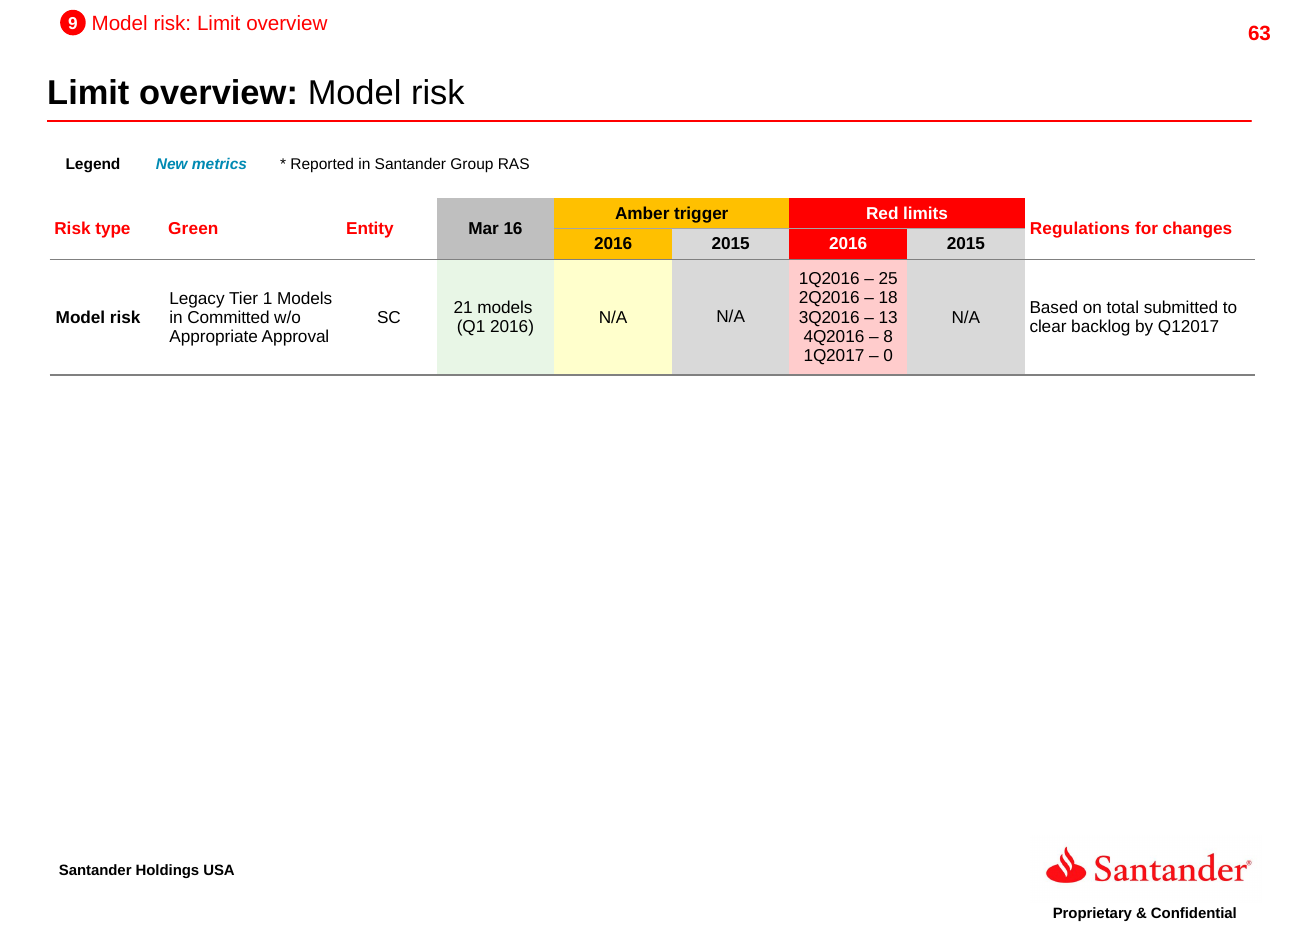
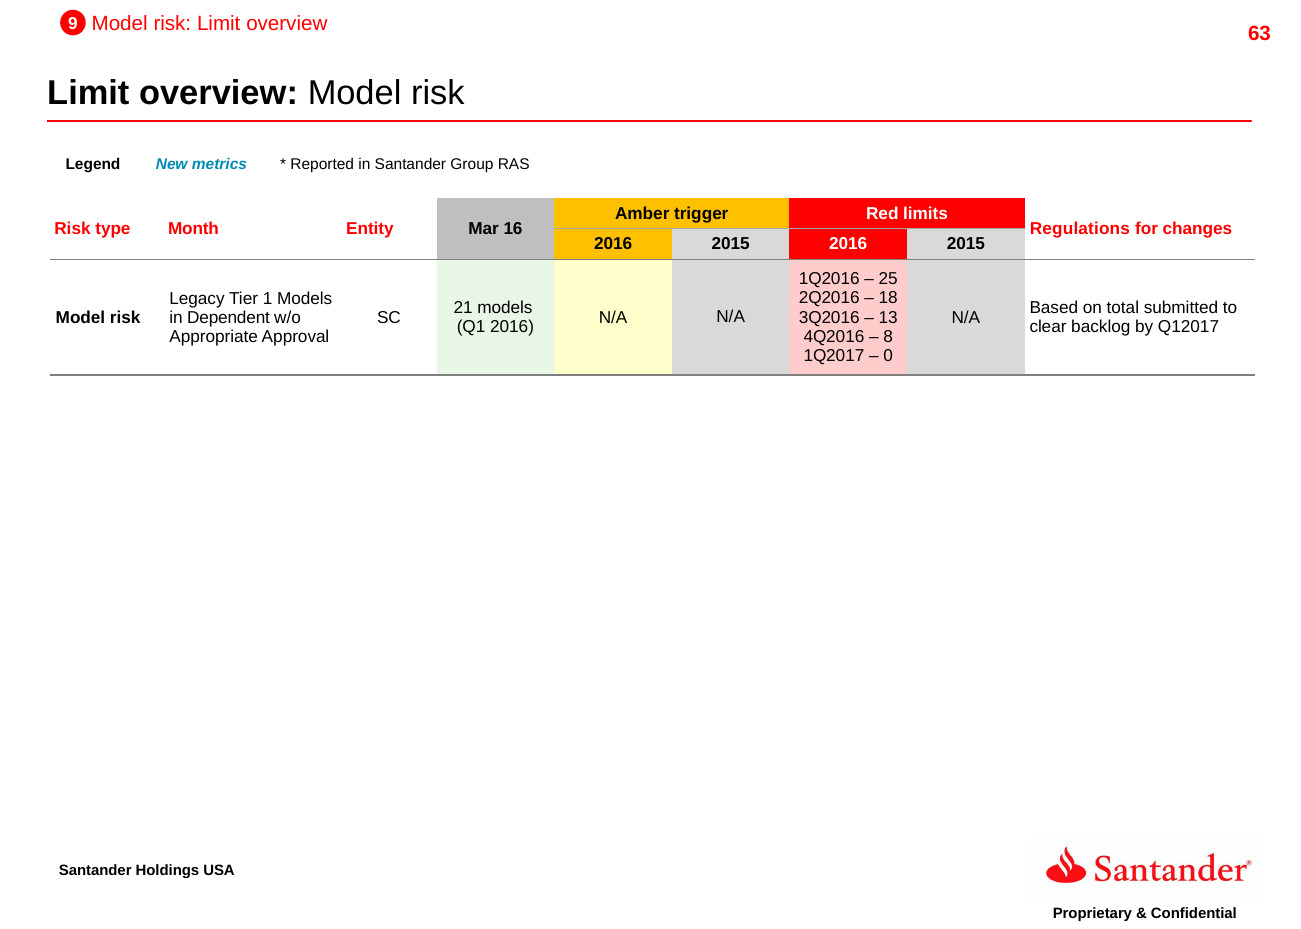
Green: Green -> Month
Committed: Committed -> Dependent
